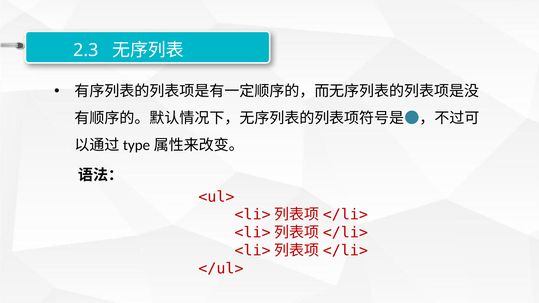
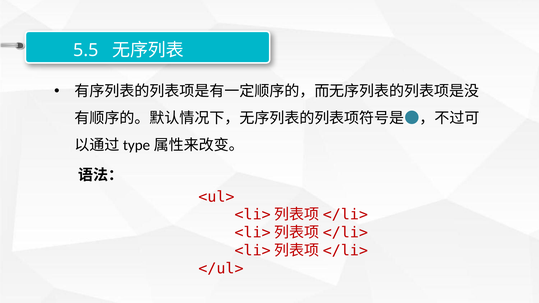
2.3: 2.3 -> 5.5
